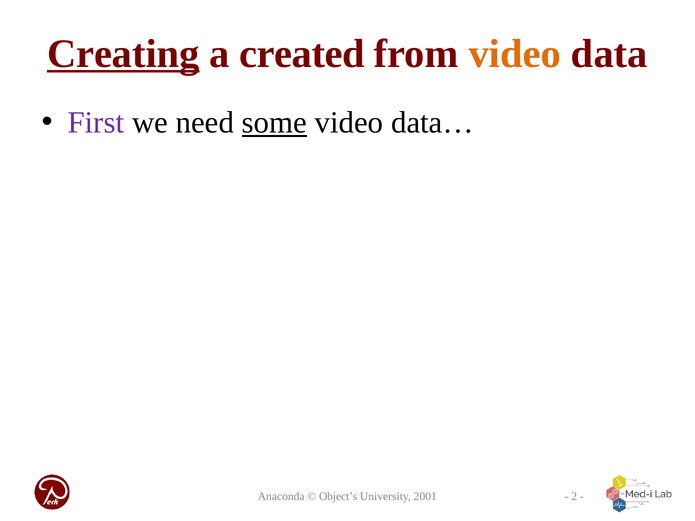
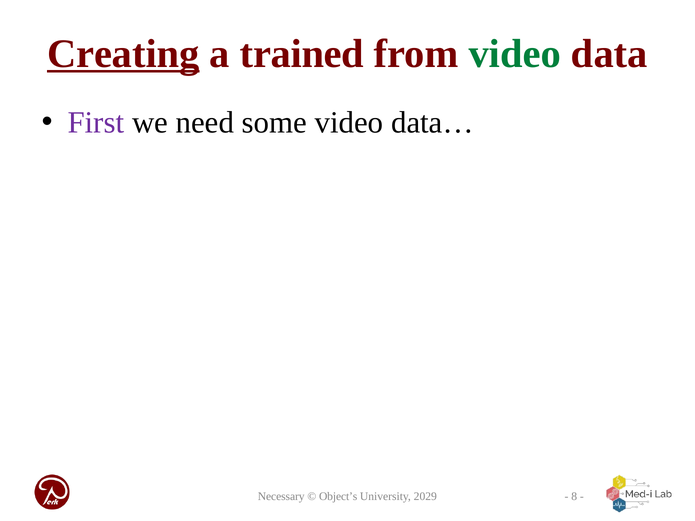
created: created -> trained
video at (515, 54) colour: orange -> green
some underline: present -> none
Anaconda: Anaconda -> Necessary
2001: 2001 -> 2029
2: 2 -> 8
